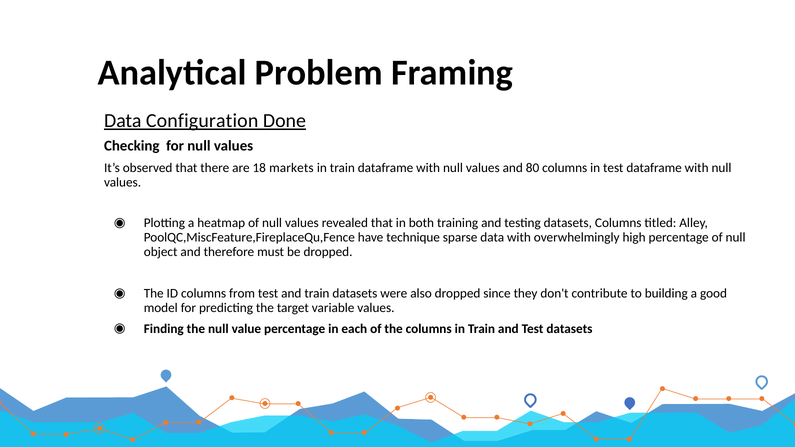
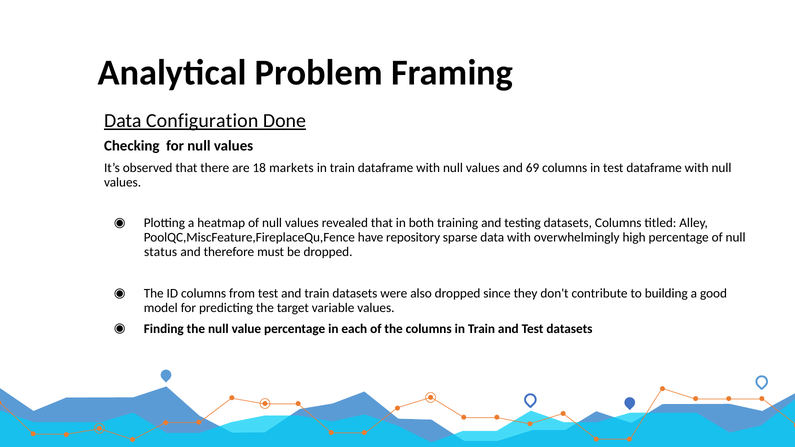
80: 80 -> 69
technique: technique -> repository
object: object -> status
